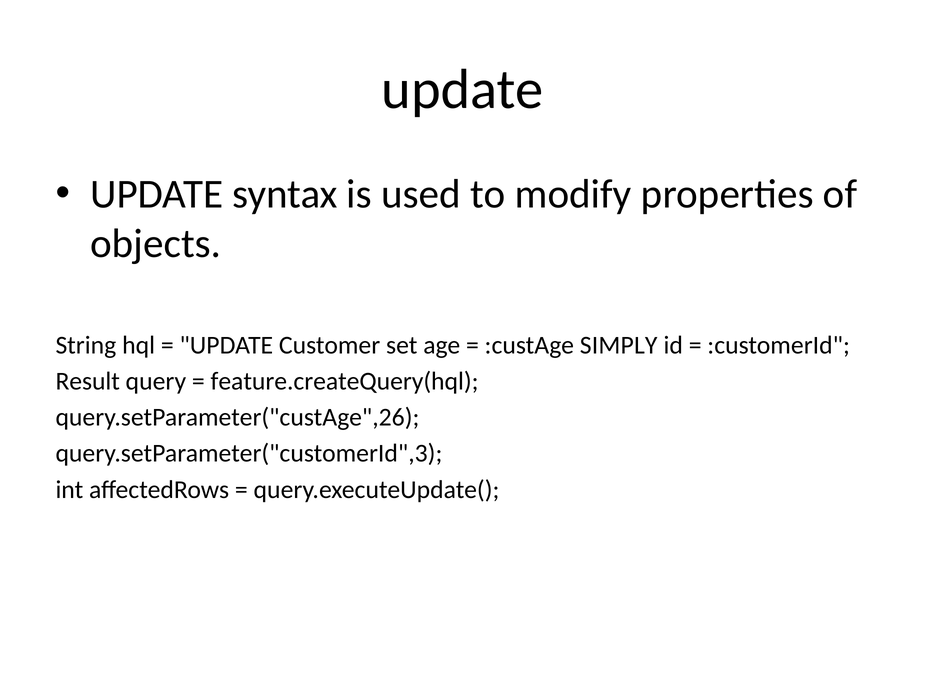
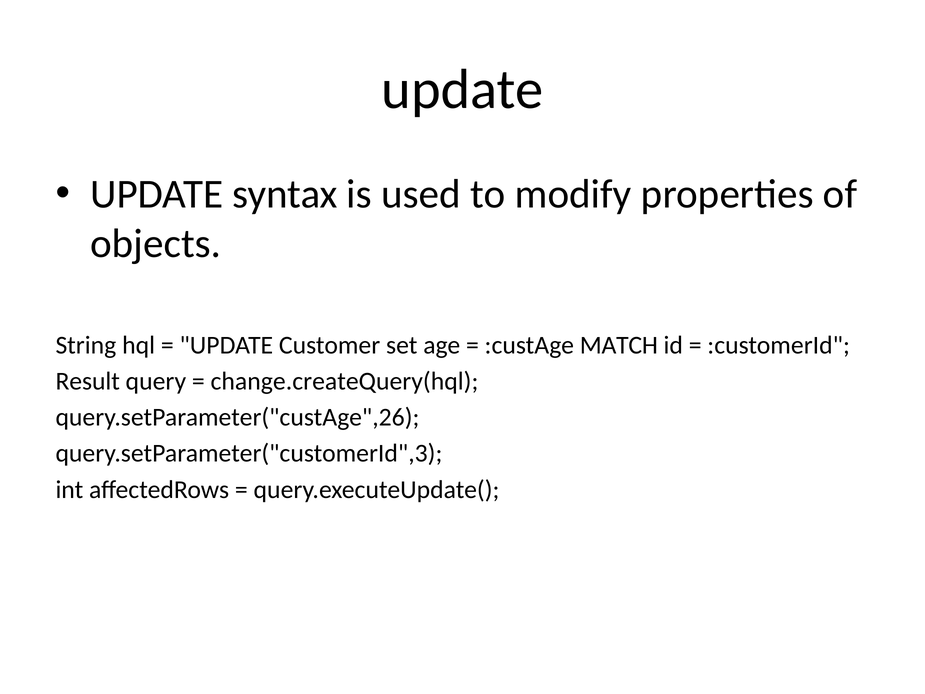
SIMPLY: SIMPLY -> MATCH
feature.createQuery(hql: feature.createQuery(hql -> change.createQuery(hql
